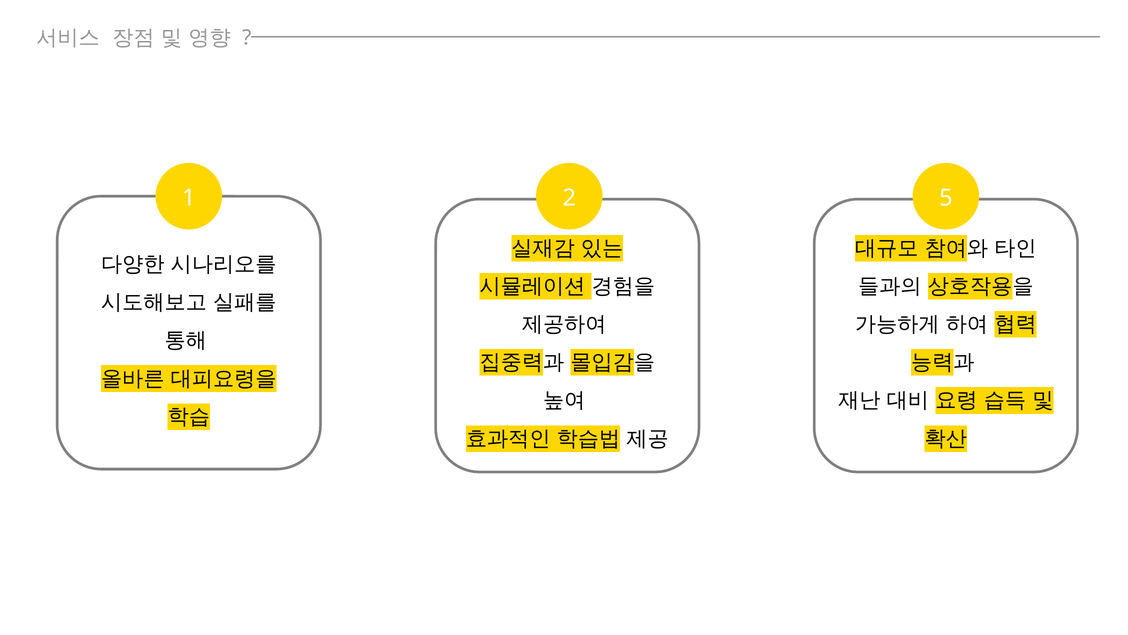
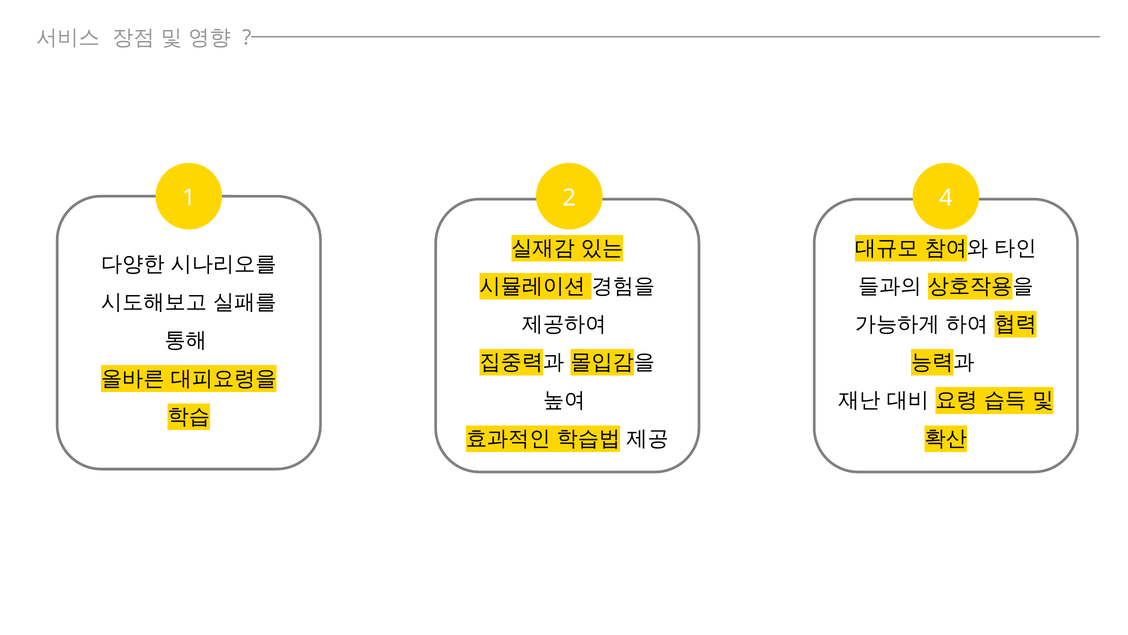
5: 5 -> 4
